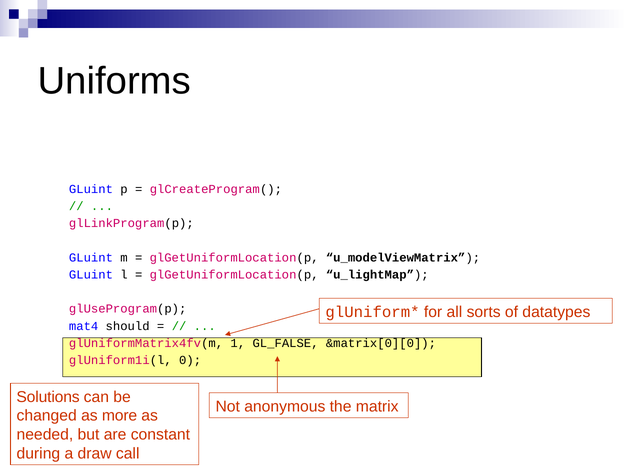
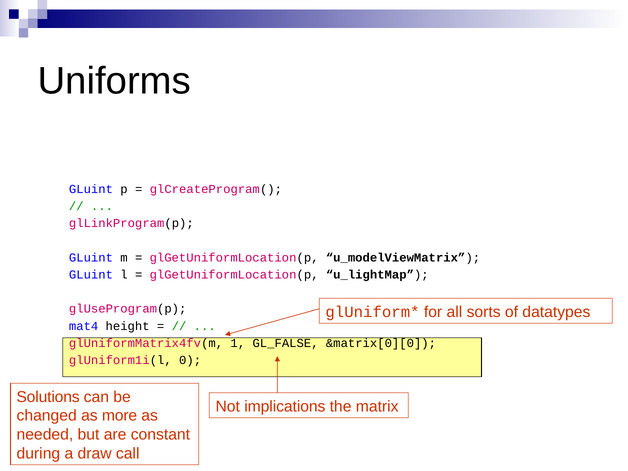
should: should -> height
anonymous: anonymous -> implications
